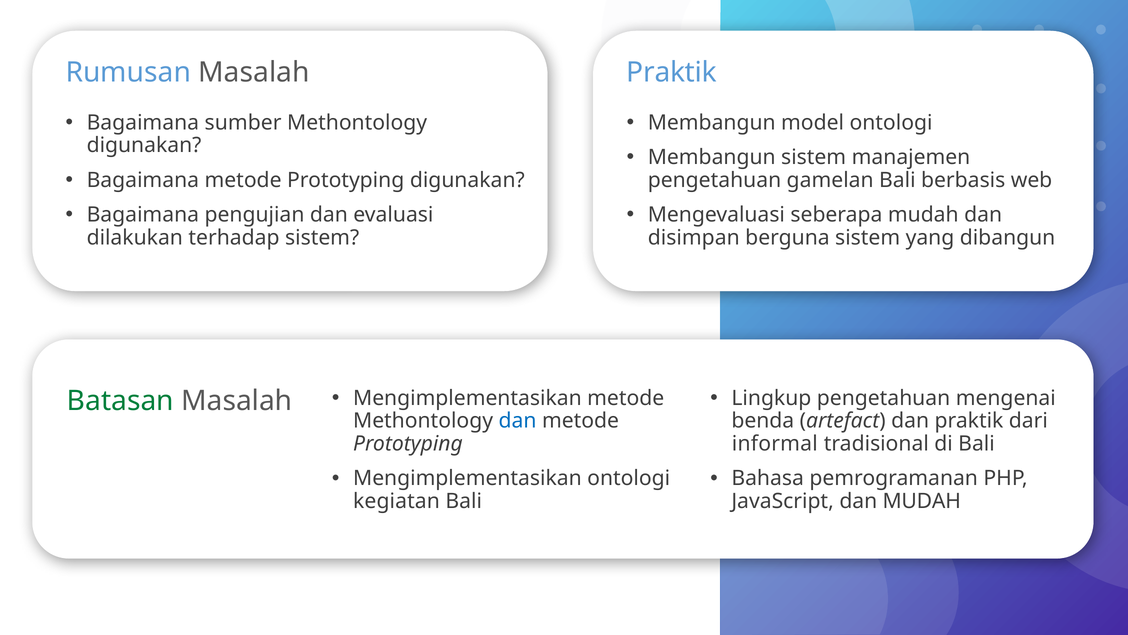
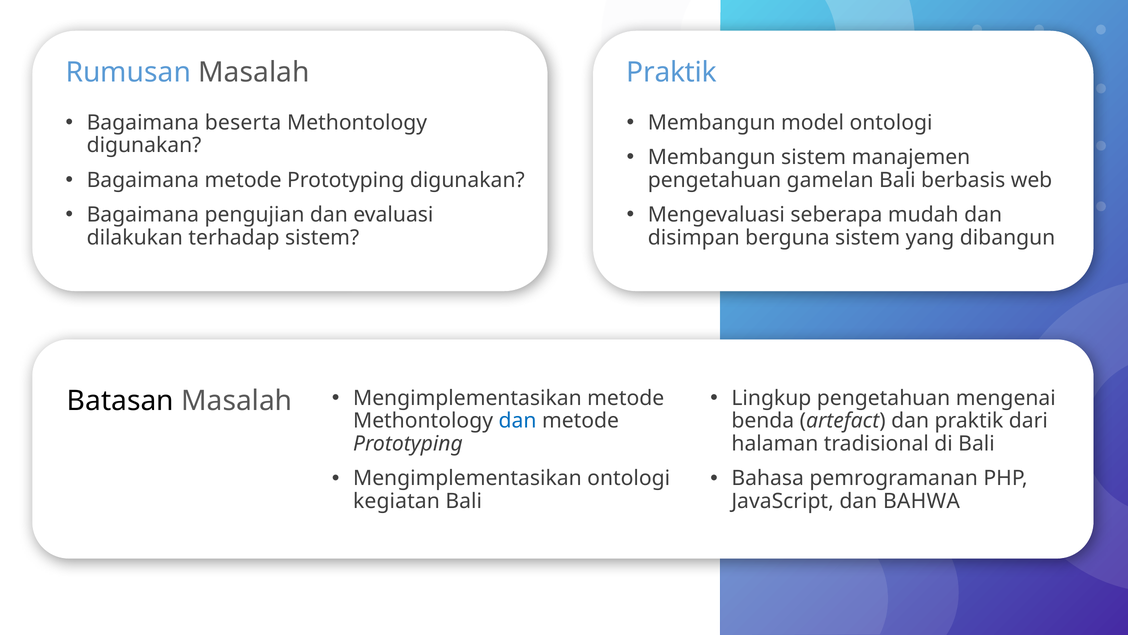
sumber: sumber -> beserta
Batasan colour: green -> black
informal: informal -> halaman
dan MUDAH: MUDAH -> BAHWA
